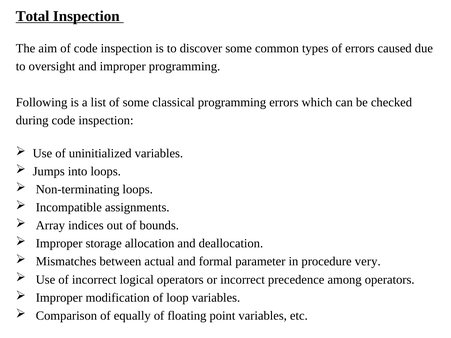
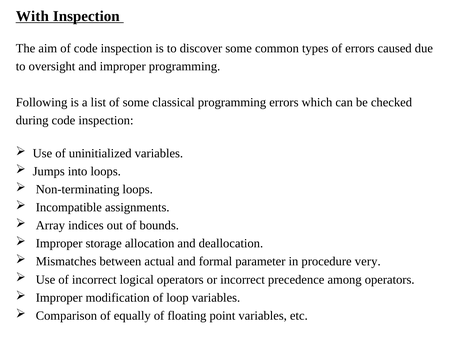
Total: Total -> With
